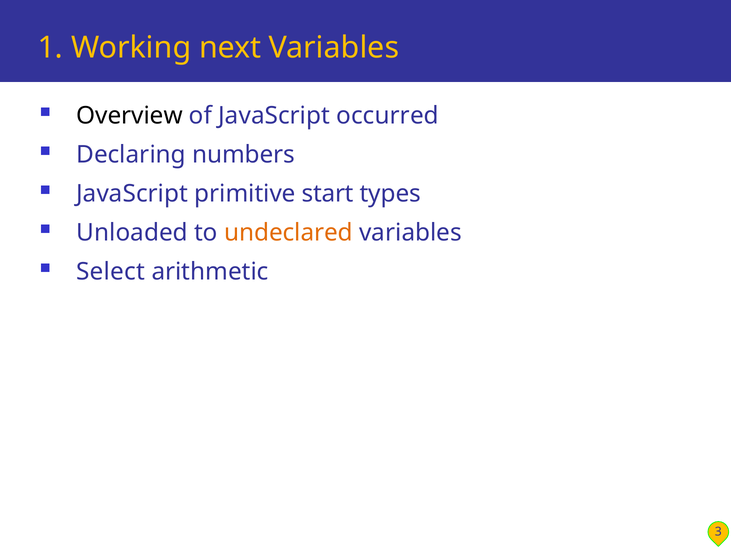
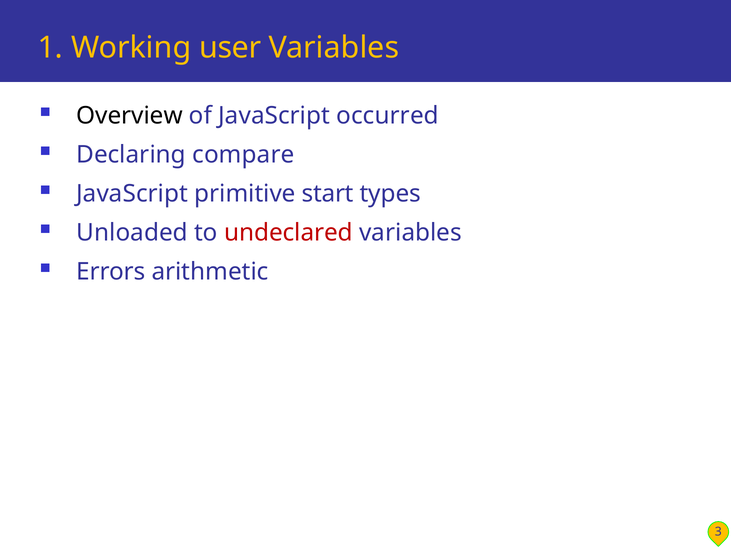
next: next -> user
numbers: numbers -> compare
undeclared colour: orange -> red
Select: Select -> Errors
